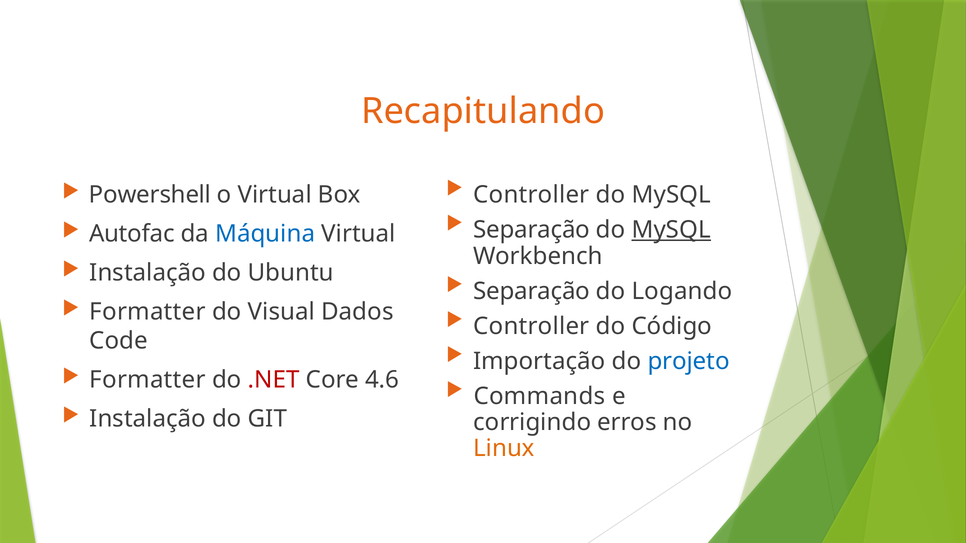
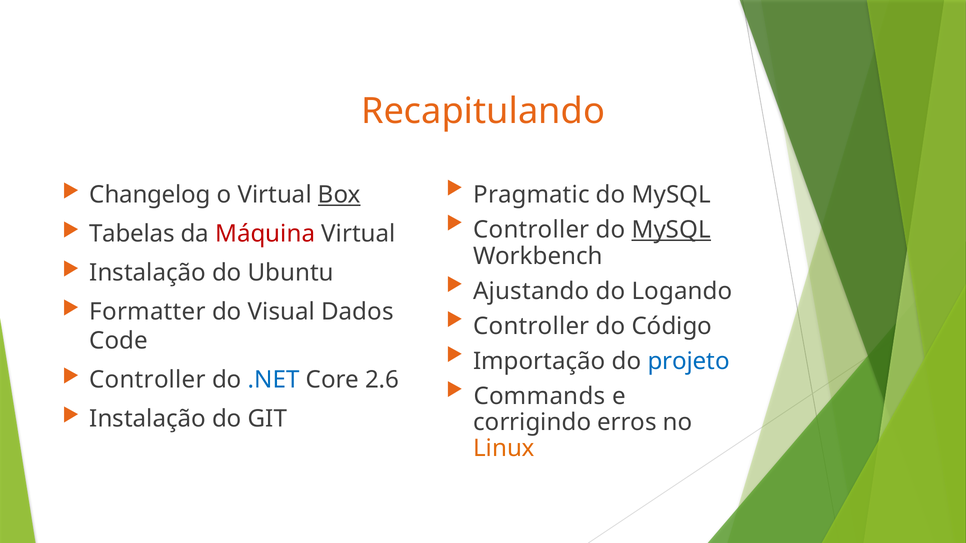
Controller at (531, 195): Controller -> Pragmatic
Powershell: Powershell -> Changelog
Box underline: none -> present
Separação at (532, 230): Separação -> Controller
Autofac: Autofac -> Tabelas
Máquina colour: blue -> red
Separação at (532, 291): Separação -> Ajustando
Formatter at (148, 380): Formatter -> Controller
.NET colour: red -> blue
4.6: 4.6 -> 2.6
